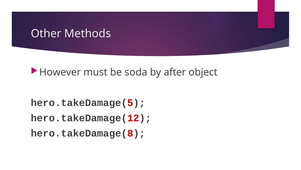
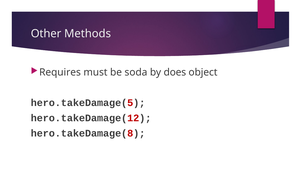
However: However -> Requires
after: after -> does
